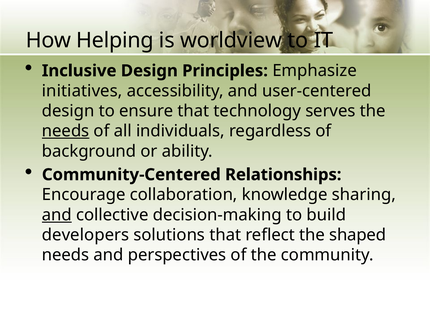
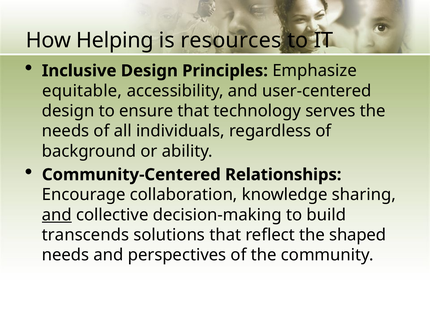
worldview: worldview -> resources
initiatives: initiatives -> equitable
needs at (66, 131) underline: present -> none
developers: developers -> transcends
